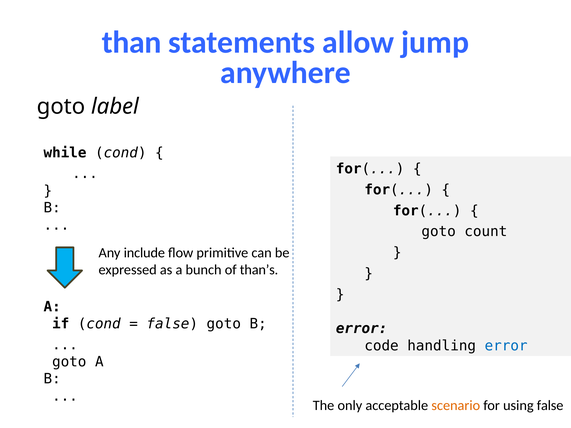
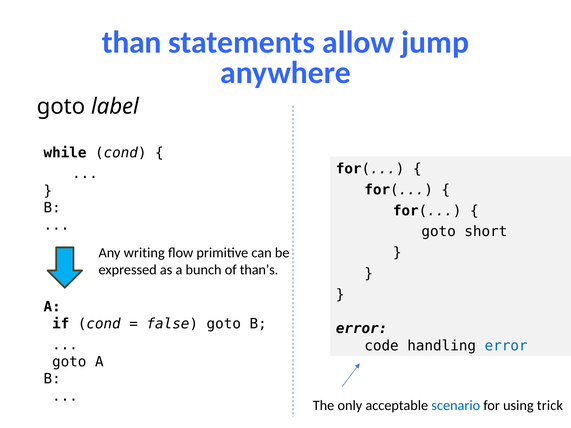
count: count -> short
include: include -> writing
scenario colour: orange -> blue
using false: false -> trick
